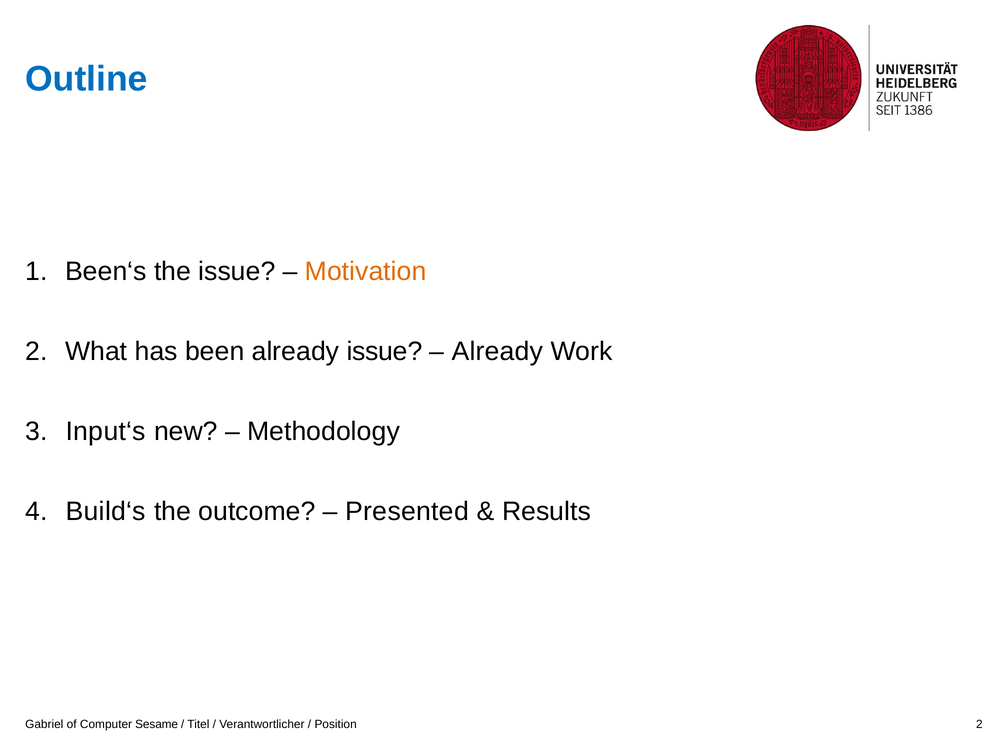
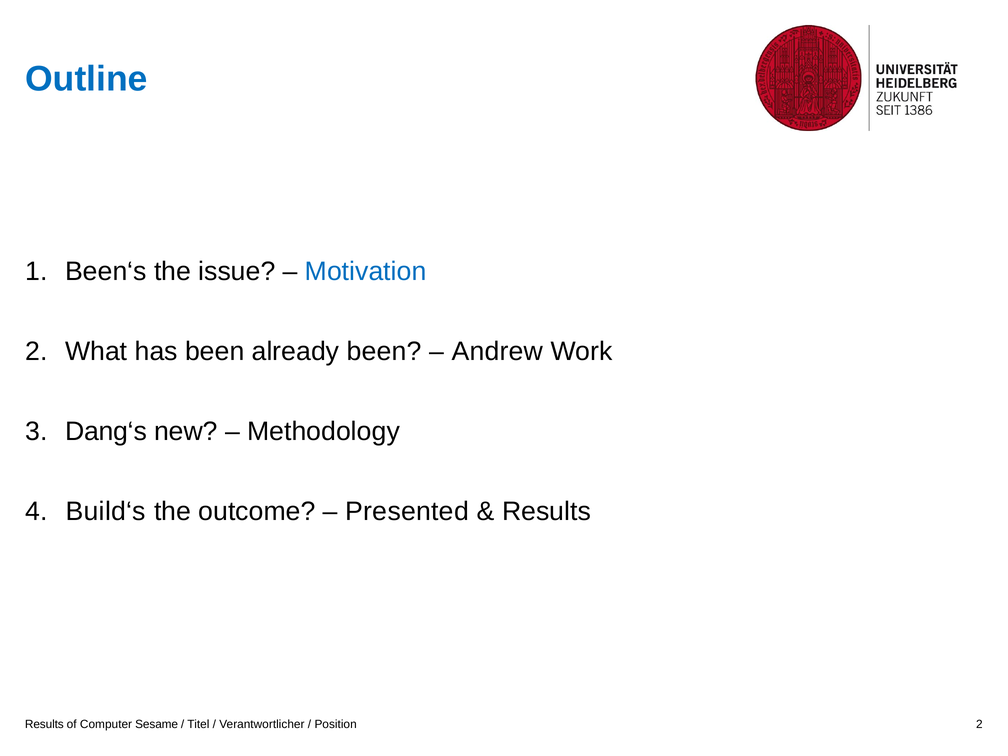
Motivation colour: orange -> blue
already issue: issue -> been
Already at (497, 352): Already -> Andrew
Input‘s: Input‘s -> Dang‘s
Gabriel at (44, 724): Gabriel -> Results
